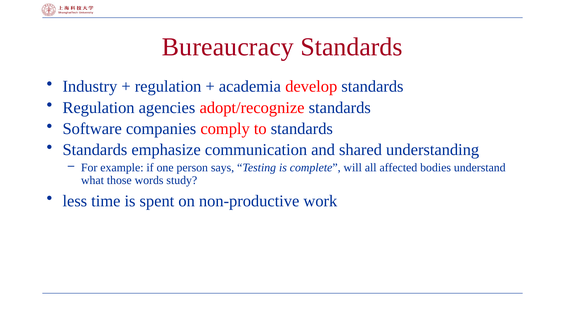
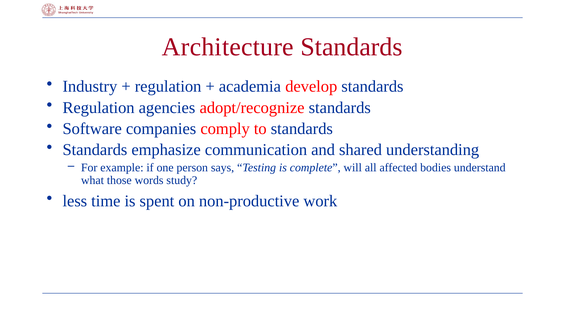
Bureaucracy: Bureaucracy -> Architecture
